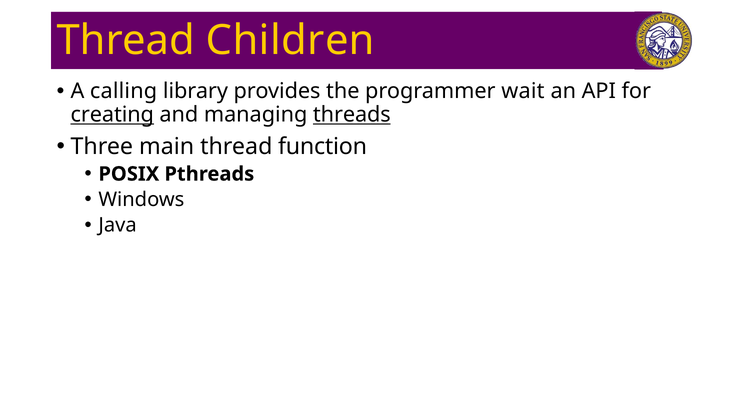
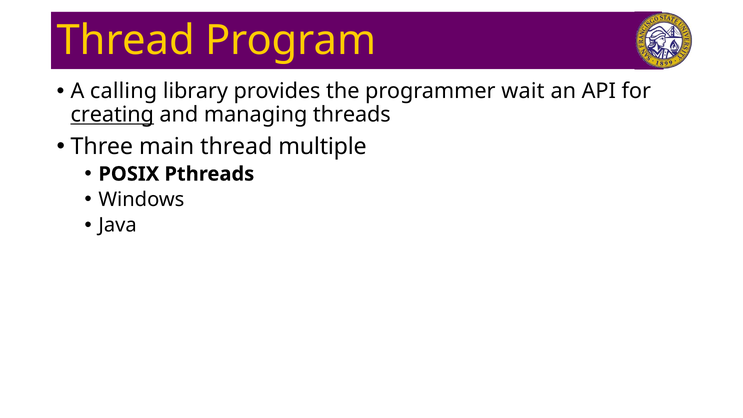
Children: Children -> Program
threads underline: present -> none
function: function -> multiple
